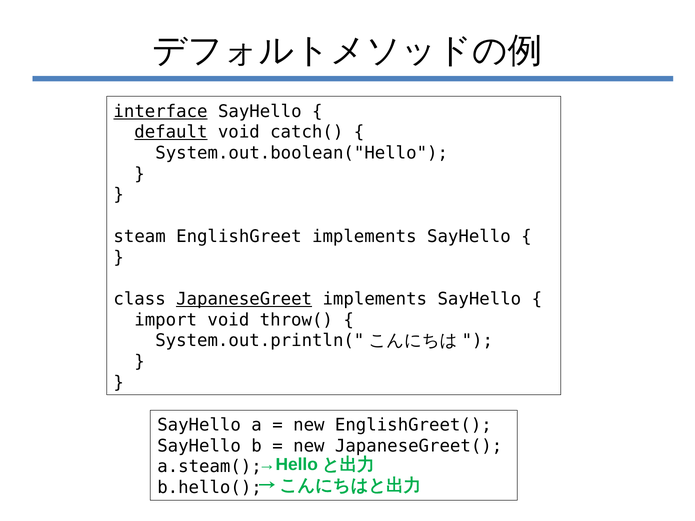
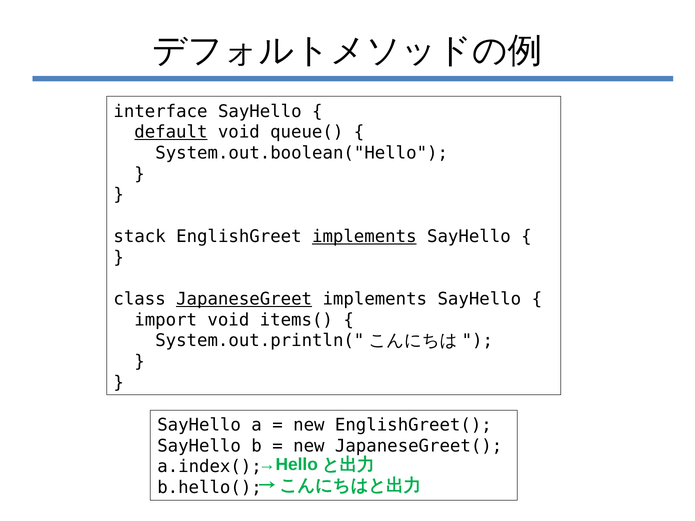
interface underline: present -> none
catch(: catch( -> queue(
steam: steam -> stack
implements at (364, 237) underline: none -> present
throw(: throw( -> items(
a.steam(: a.steam( -> a.index(
